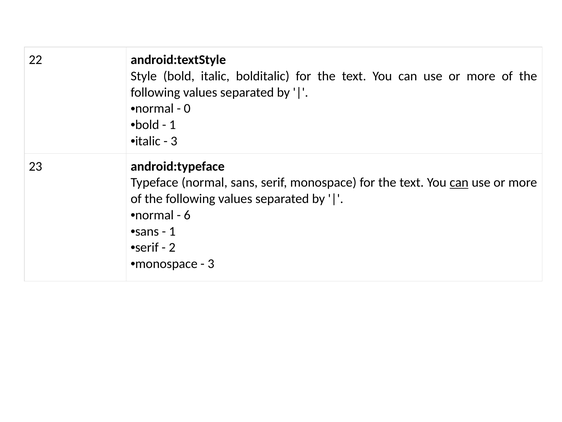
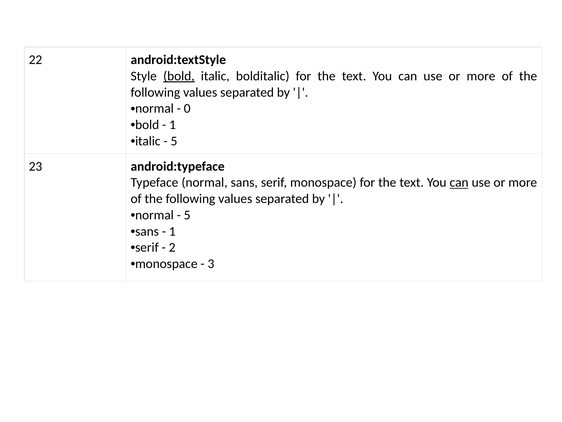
bold at (179, 76) underline: none -> present
3 at (174, 141): 3 -> 5
6 at (187, 215): 6 -> 5
